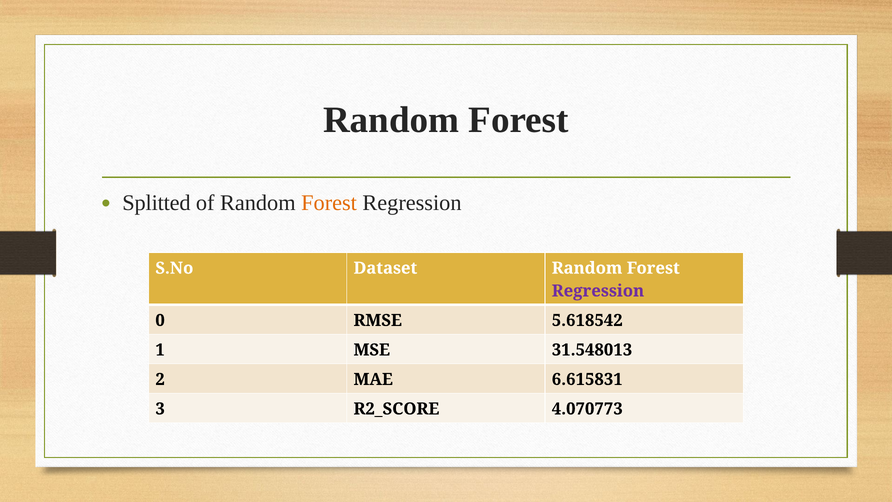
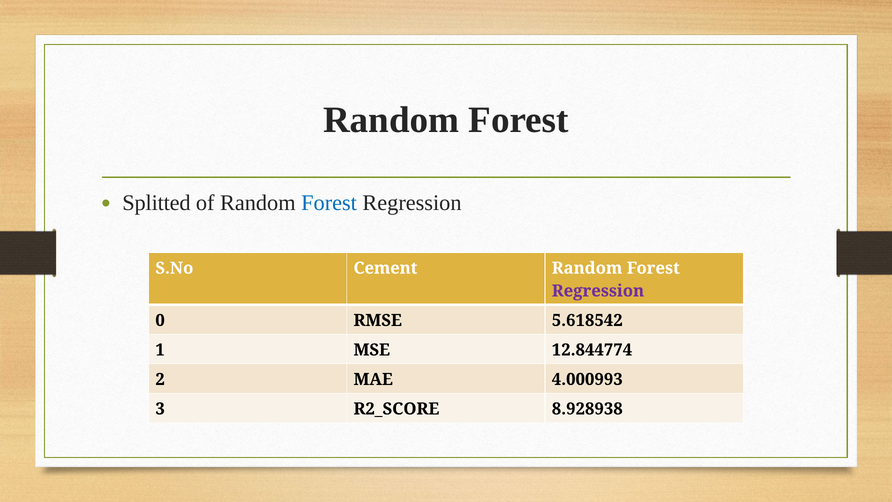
Forest at (329, 203) colour: orange -> blue
Dataset: Dataset -> Cement
31.548013: 31.548013 -> 12.844774
6.615831: 6.615831 -> 4.000993
4.070773: 4.070773 -> 8.928938
